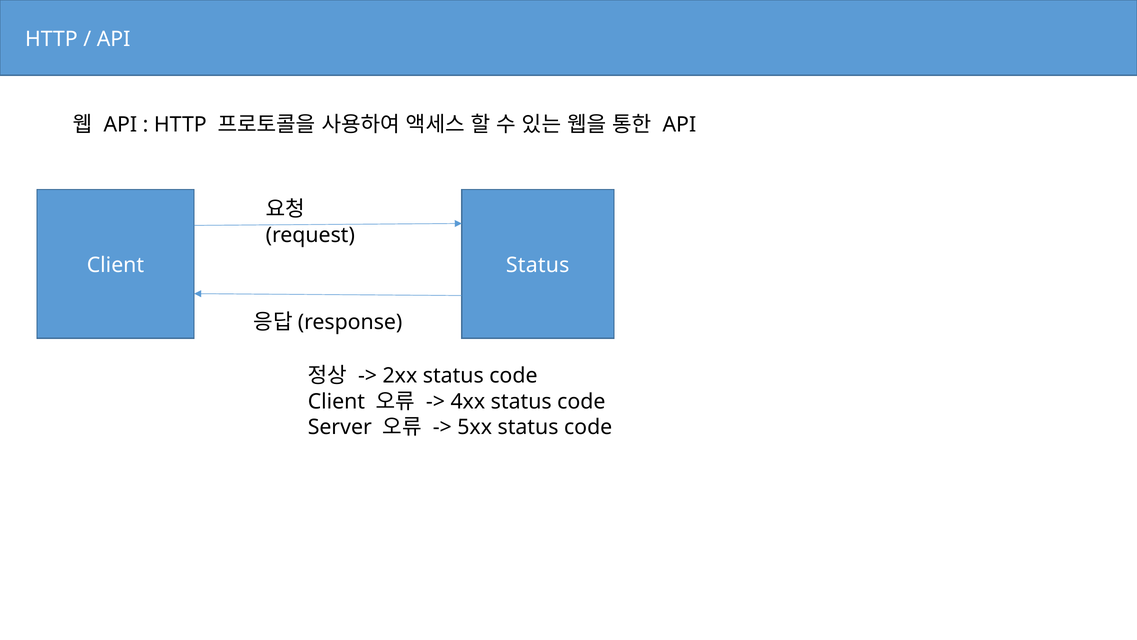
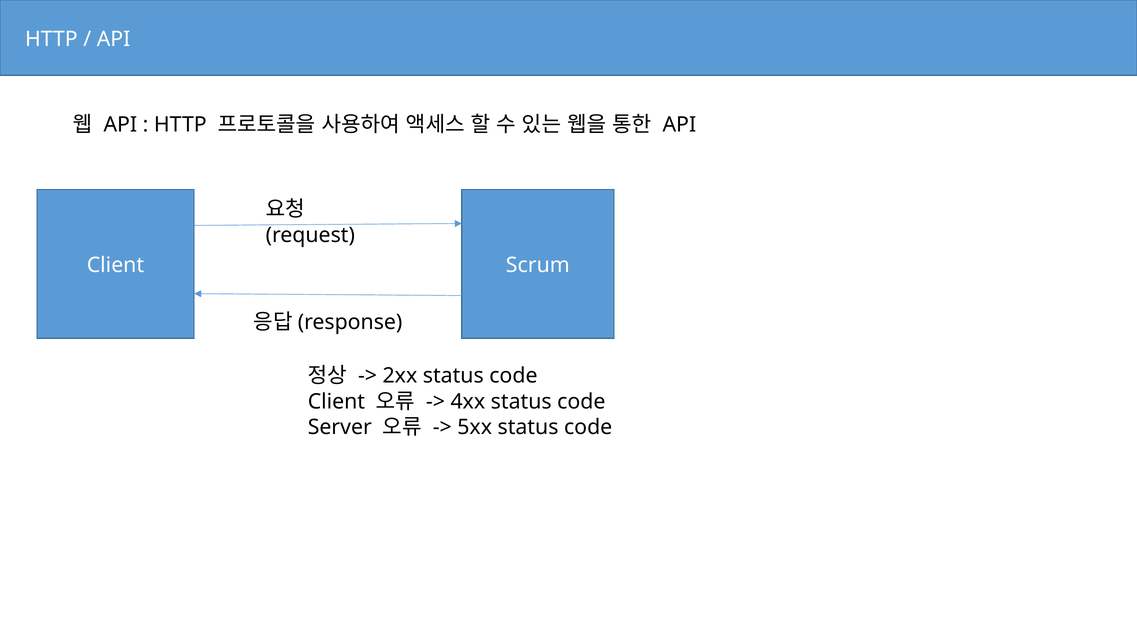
Client Status: Status -> Scrum
